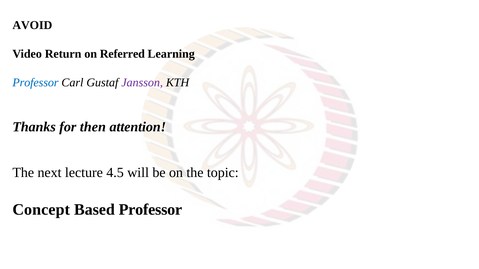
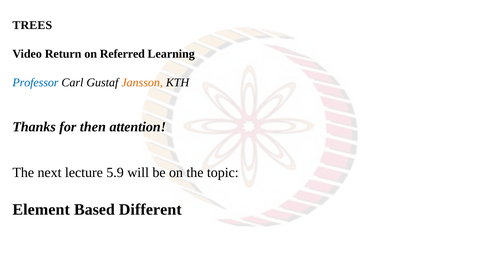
AVOID: AVOID -> TREES
Jansson colour: purple -> orange
4.5: 4.5 -> 5.9
Concept: Concept -> Element
Based Professor: Professor -> Different
